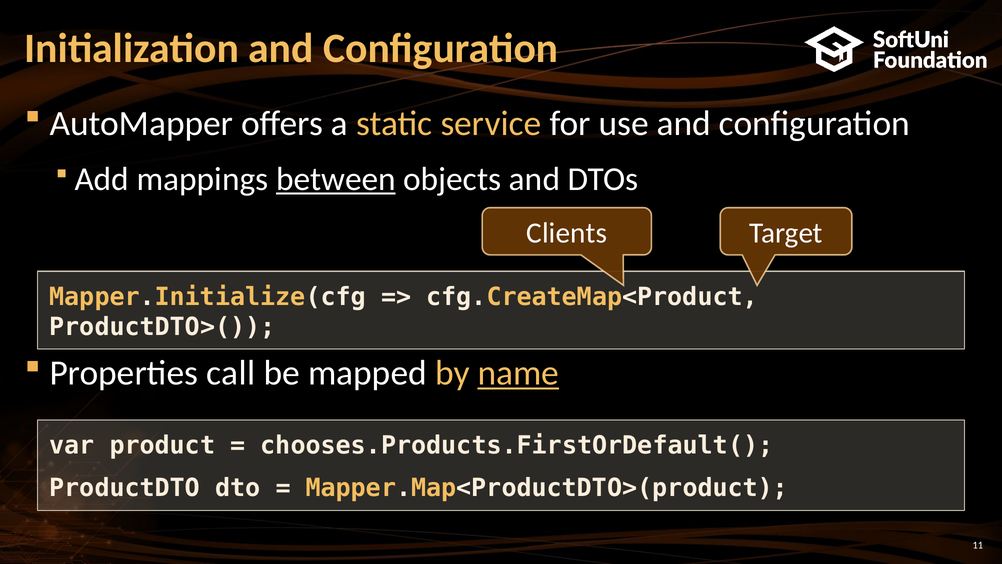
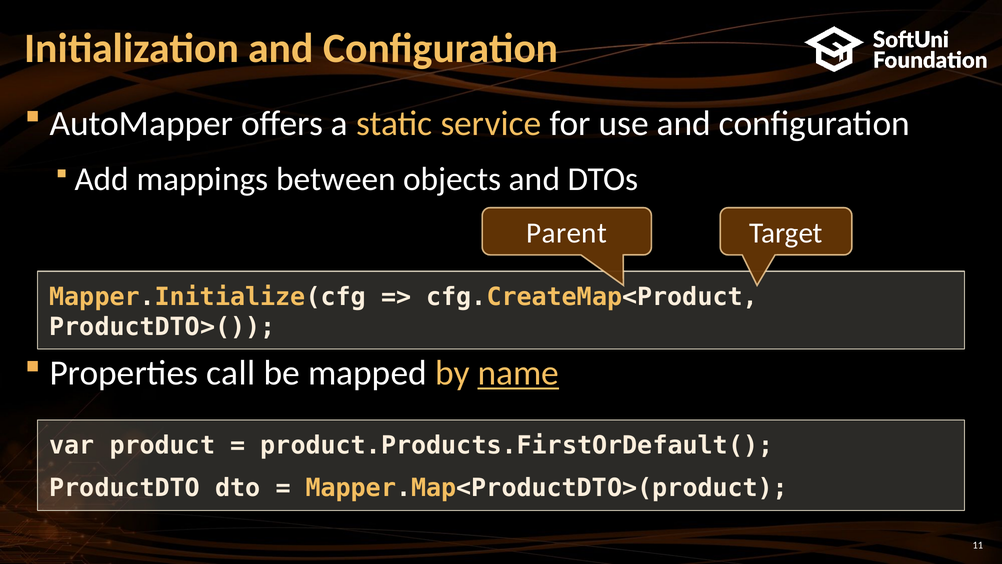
between underline: present -> none
Clients: Clients -> Parent
chooses.Products.FirstOrDefault(: chooses.Products.FirstOrDefault( -> product.Products.FirstOrDefault(
